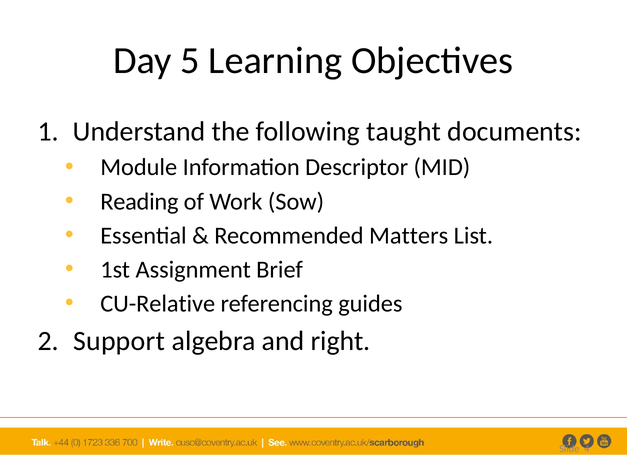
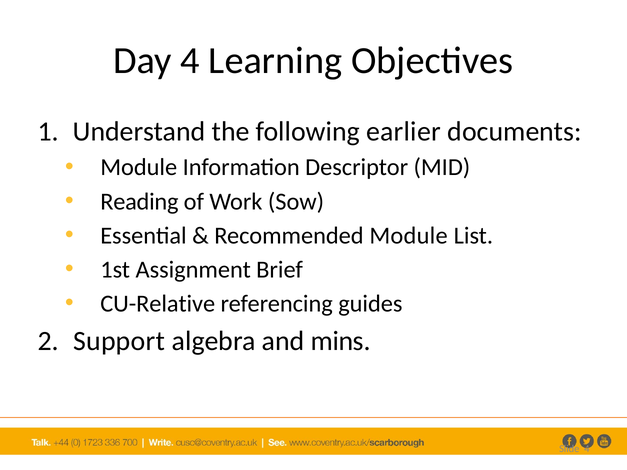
Day 5: 5 -> 4
taught: taught -> earlier
Recommended Matters: Matters -> Module
right: right -> mins
